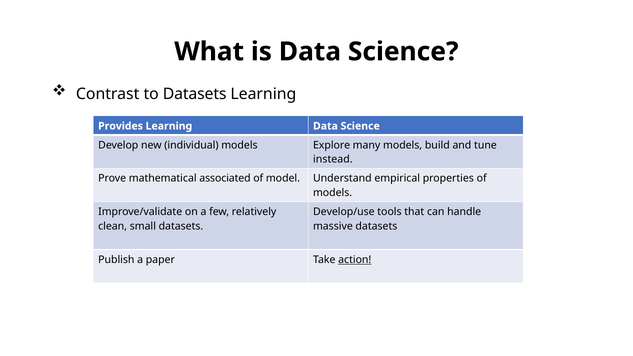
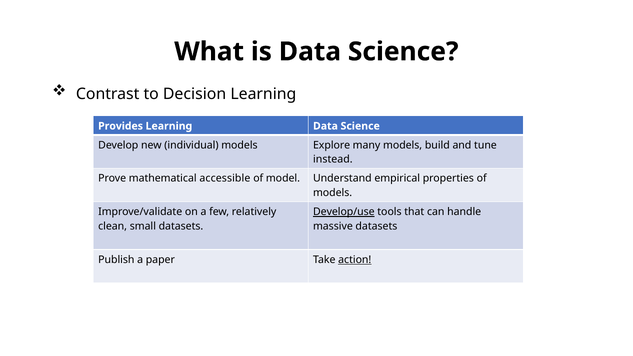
to Datasets: Datasets -> Decision
associated: associated -> accessible
Develop/use underline: none -> present
